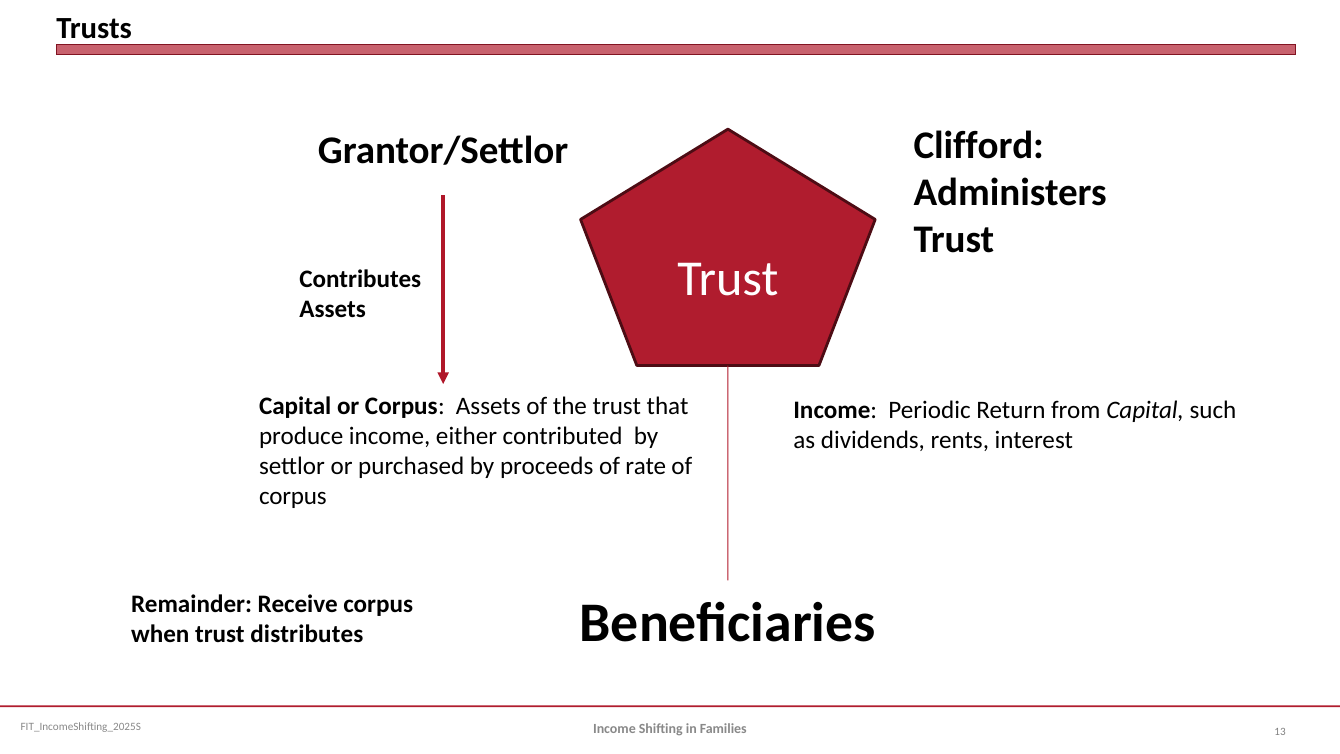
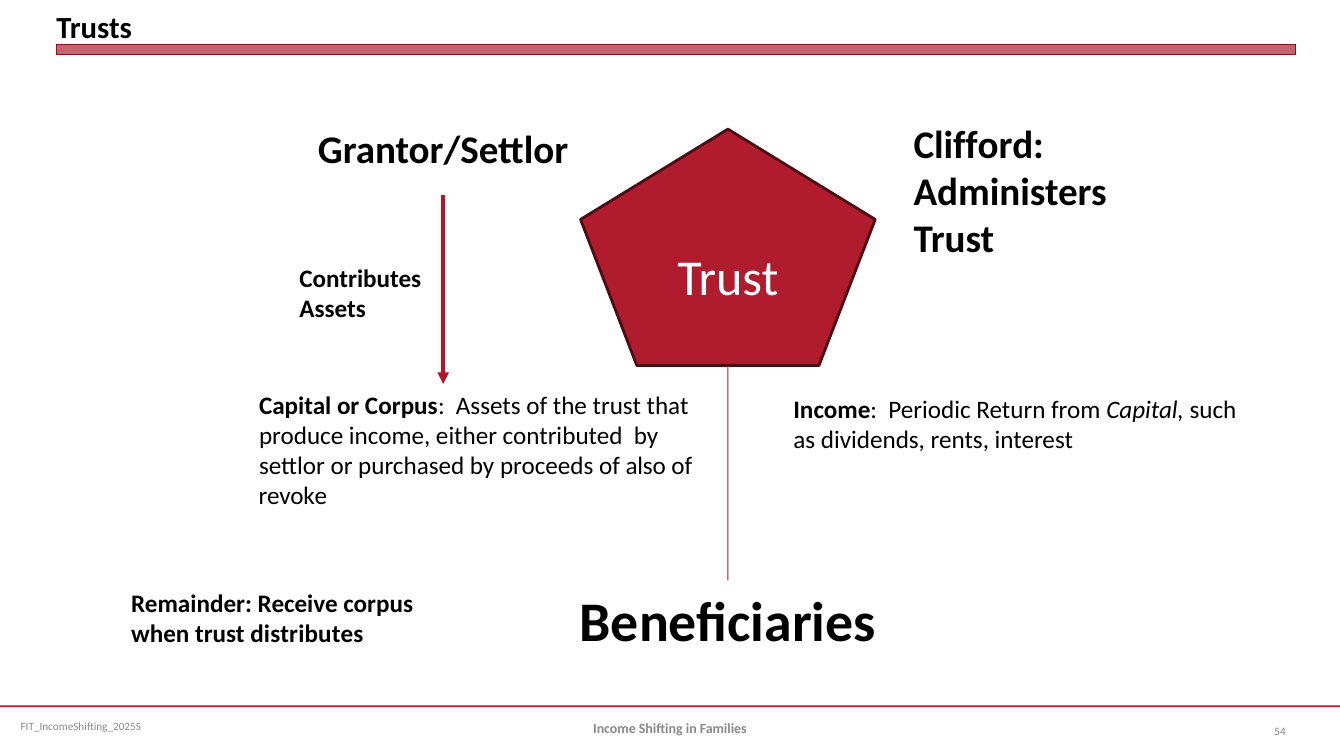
rate: rate -> also
corpus at (293, 496): corpus -> revoke
13: 13 -> 54
